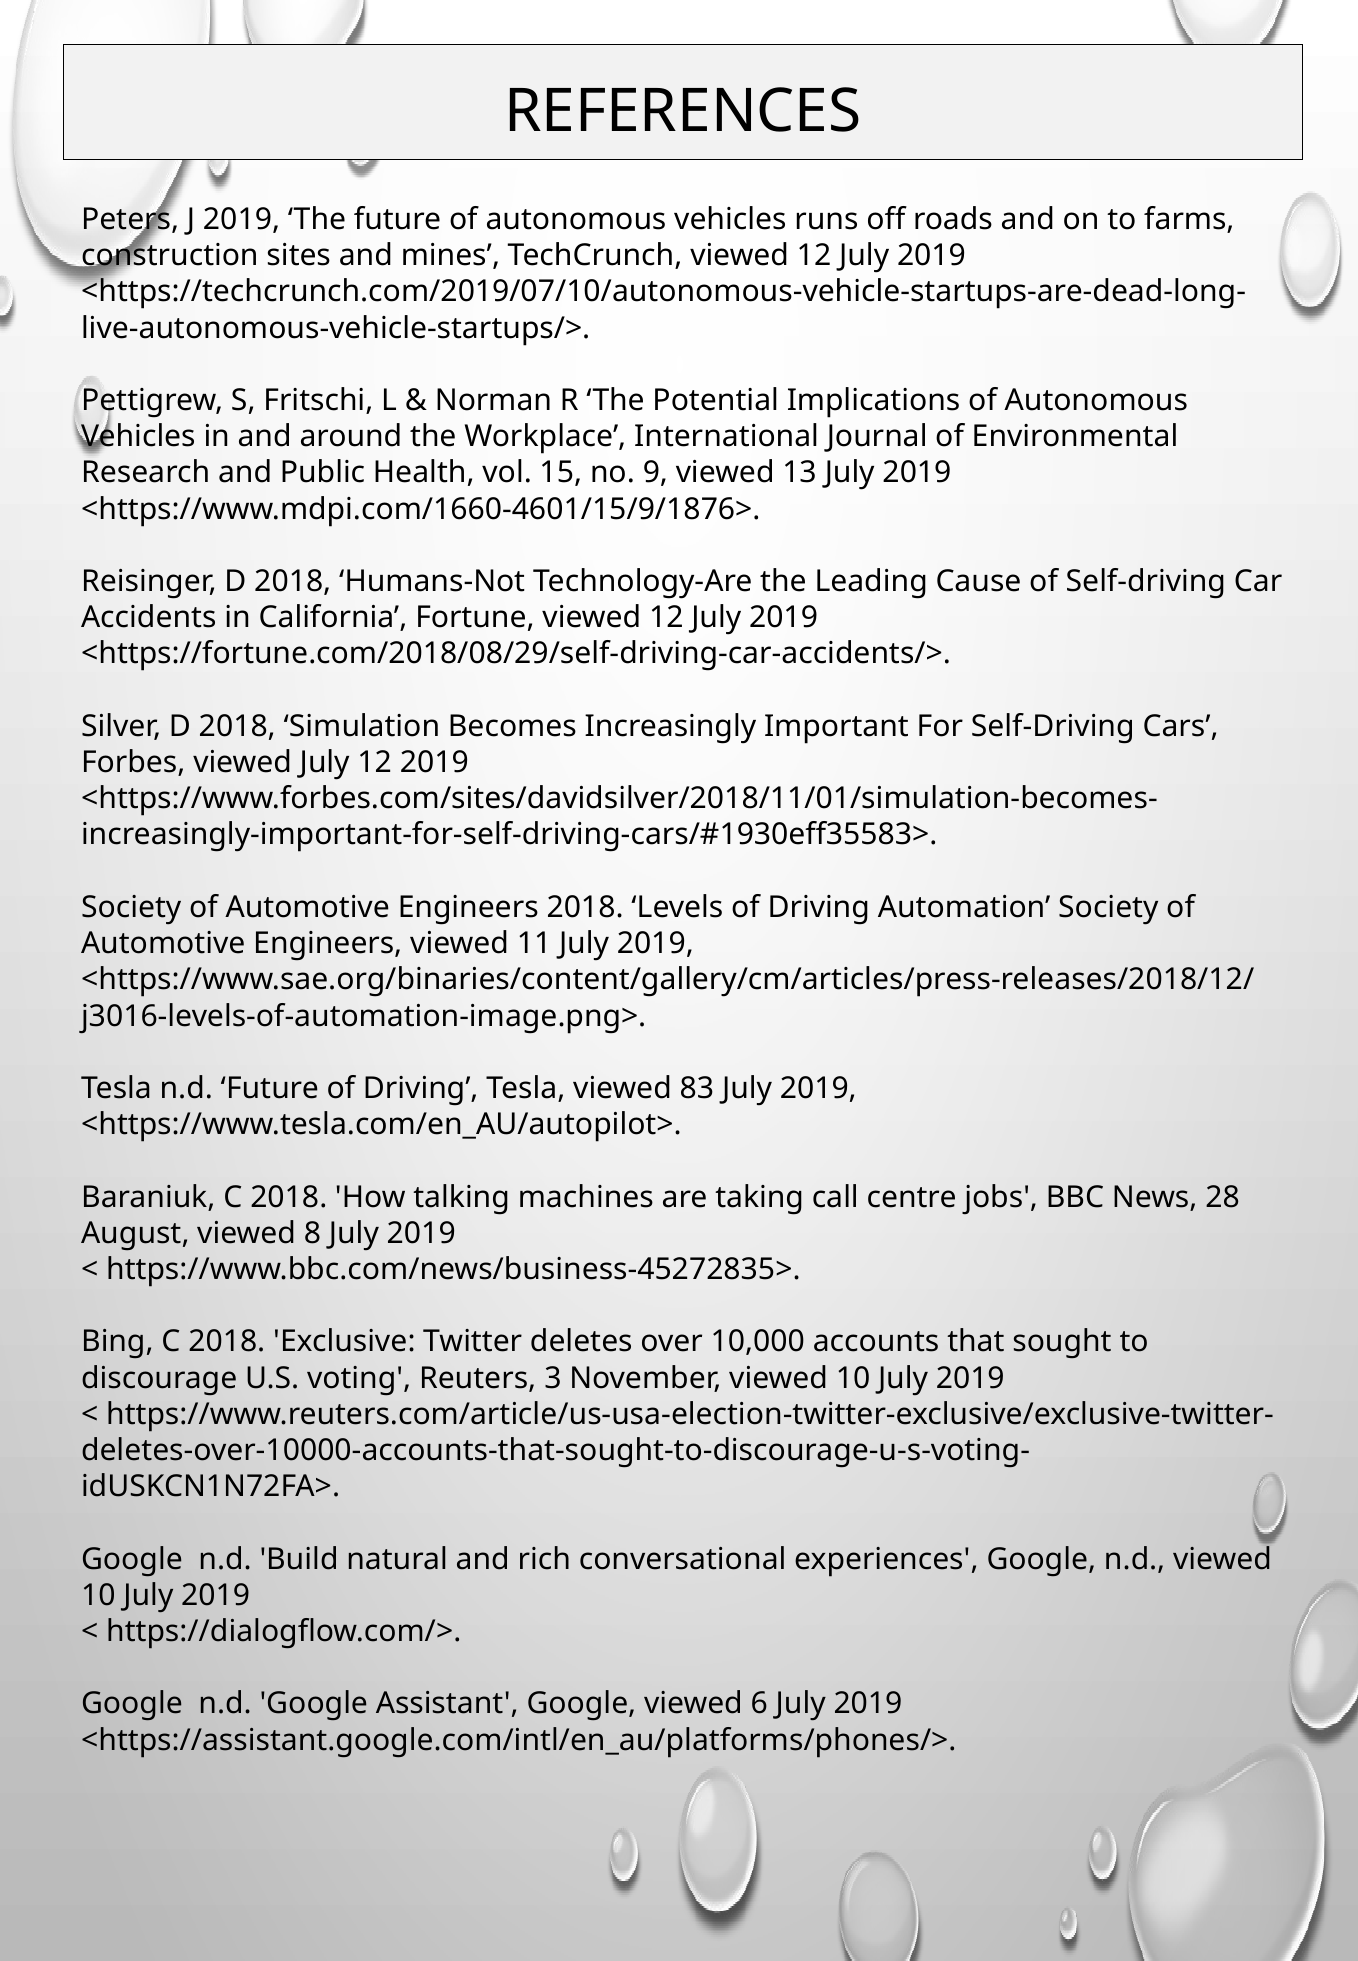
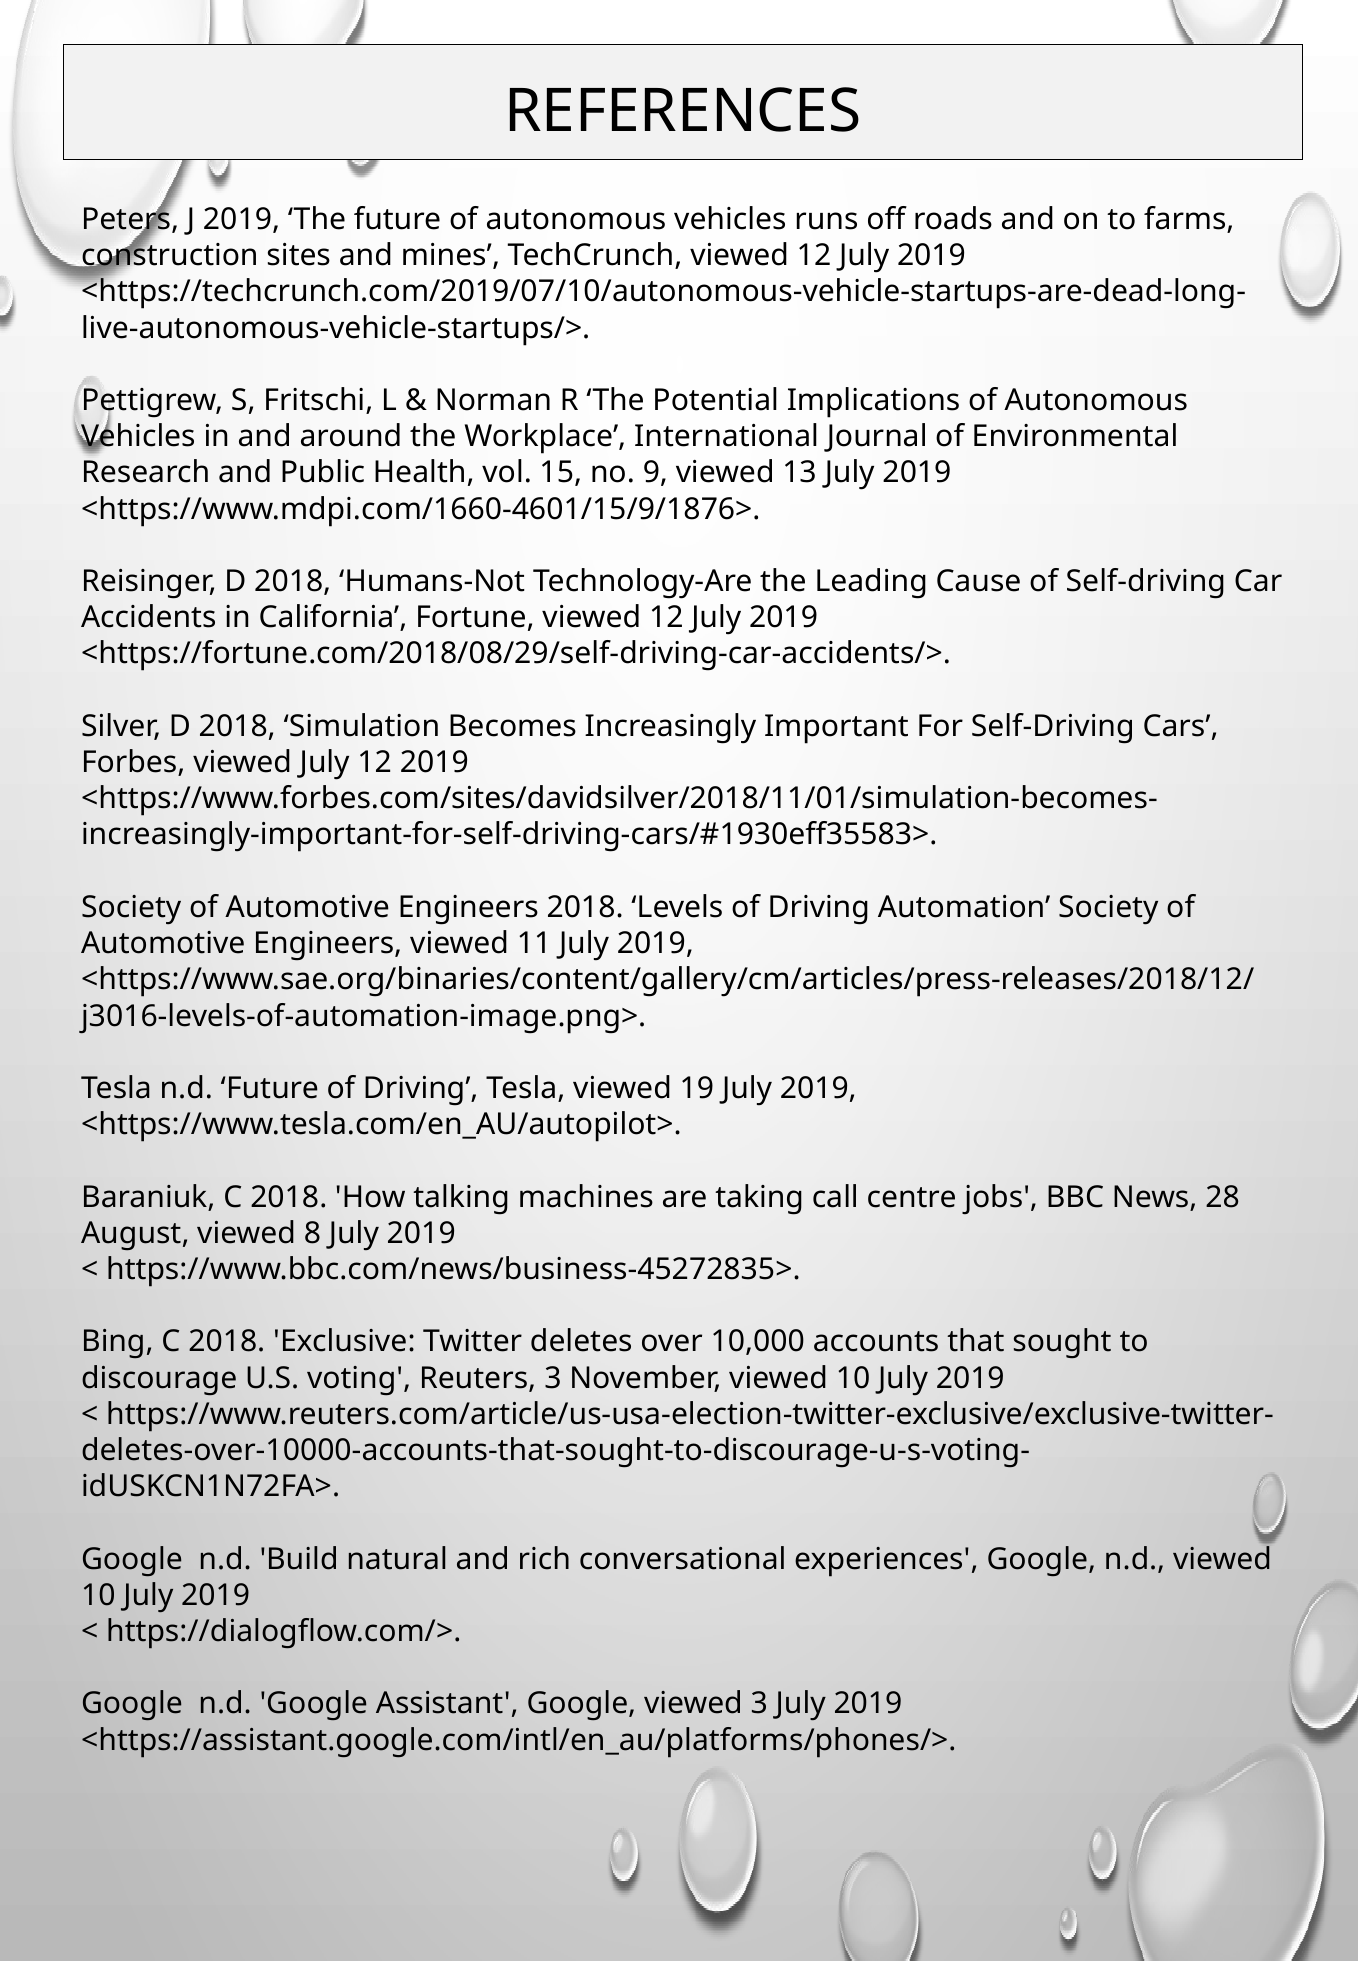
83: 83 -> 19
viewed 6: 6 -> 3
